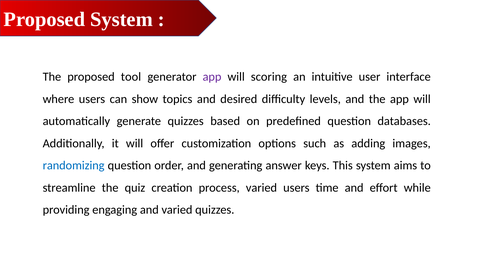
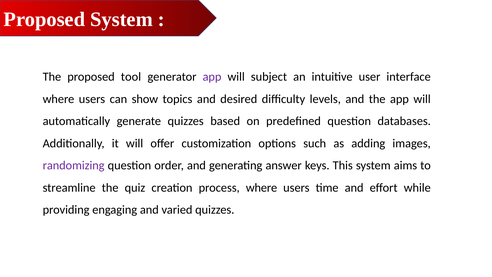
scoring: scoring -> subject
randomizing colour: blue -> purple
process varied: varied -> where
